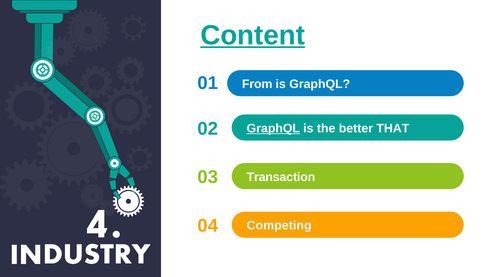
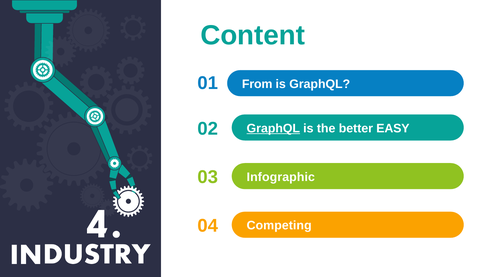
Content underline: present -> none
THAT: THAT -> EASY
Transaction: Transaction -> Infographic
